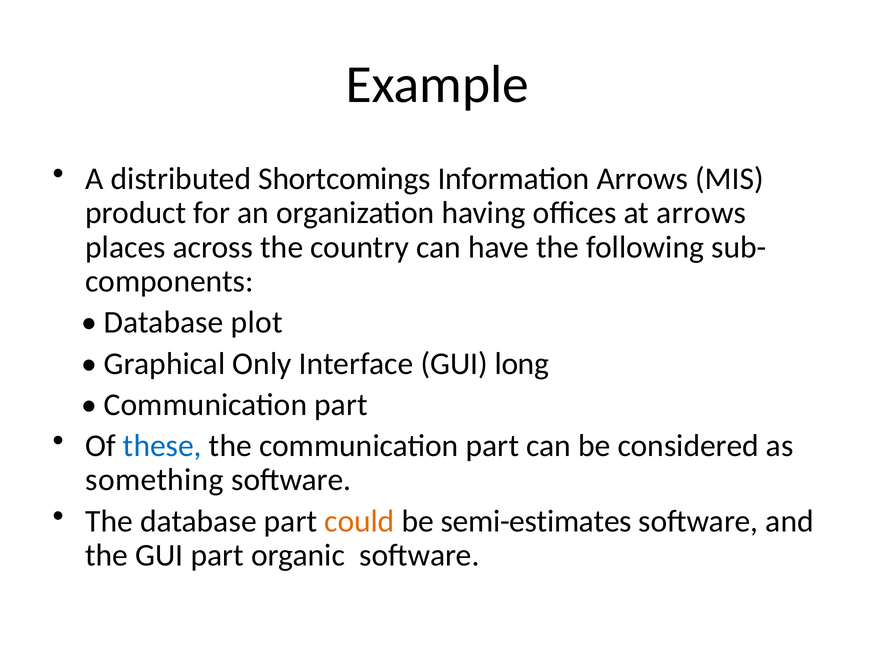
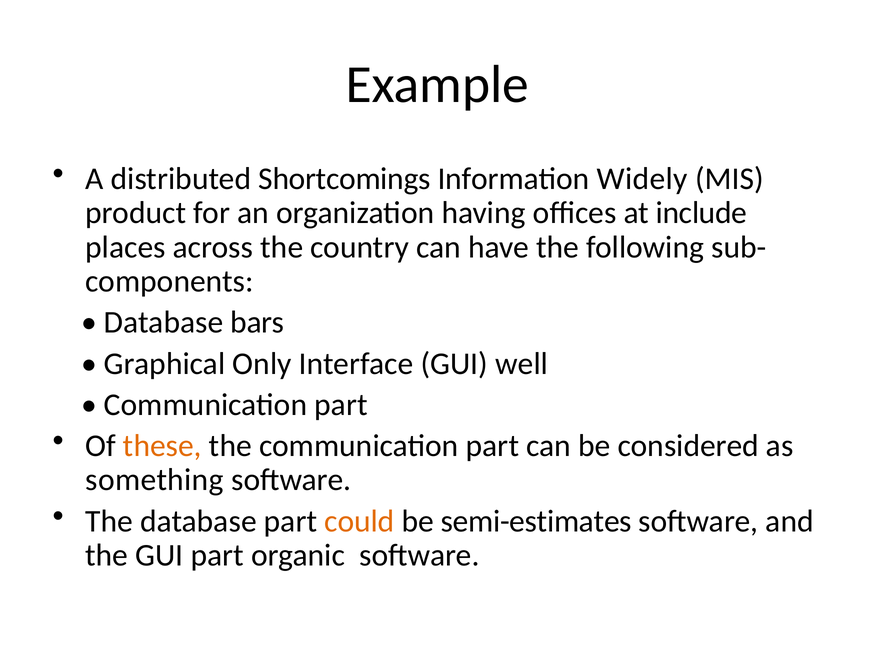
Information Arrows: Arrows -> Widely
at arrows: arrows -> include
plot: plot -> bars
long: long -> well
these colour: blue -> orange
